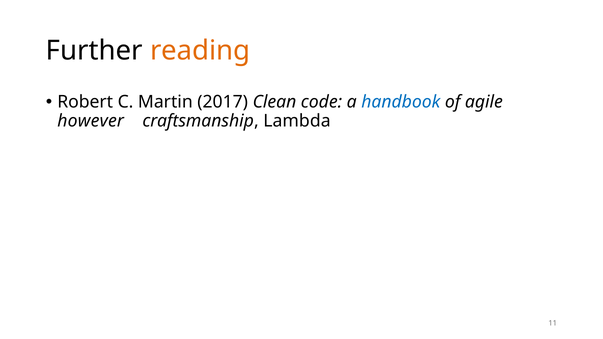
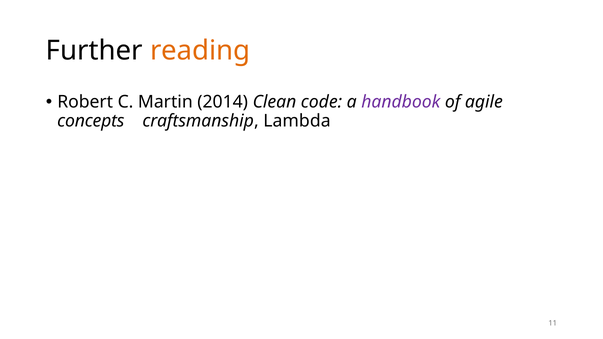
2017: 2017 -> 2014
handbook colour: blue -> purple
however: however -> concepts
